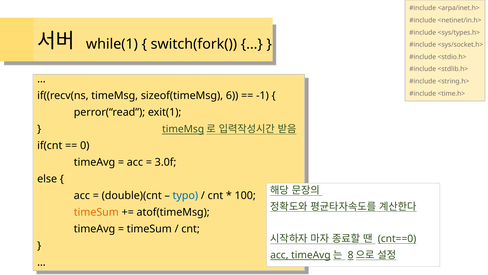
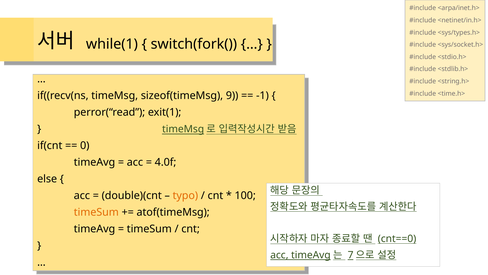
6: 6 -> 9
3.0f: 3.0f -> 4.0f
typo colour: blue -> orange
8: 8 -> 7
